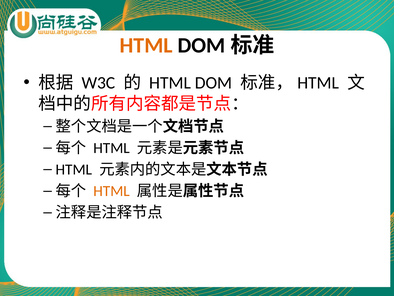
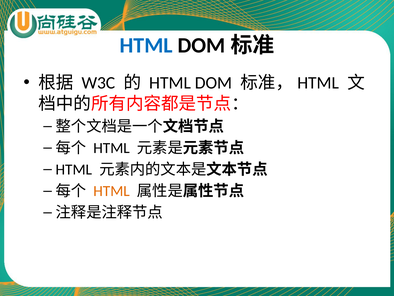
HTML at (146, 45) colour: orange -> blue
